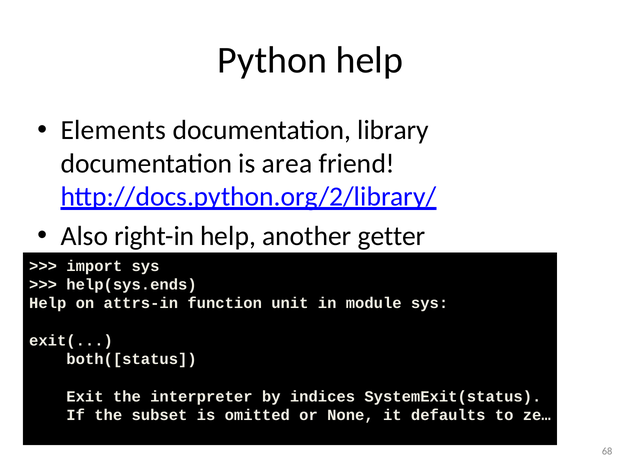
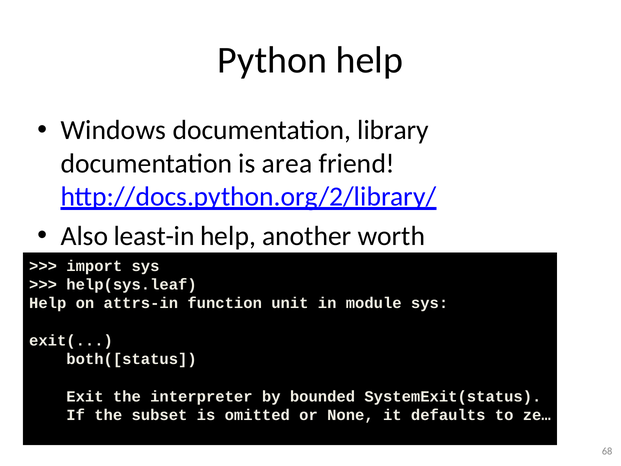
Elements: Elements -> Windows
right-in: right-in -> least-in
getter: getter -> worth
help(sys.ends: help(sys.ends -> help(sys.leaf
indices: indices -> bounded
